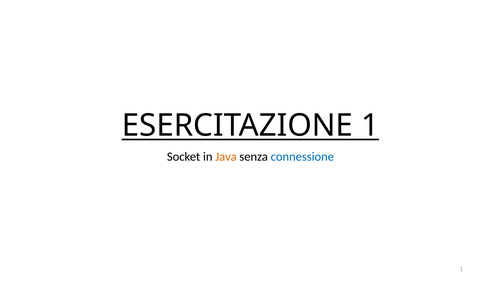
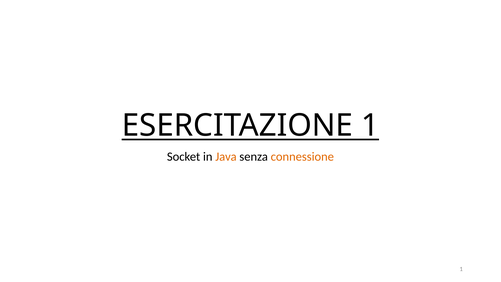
connessione colour: blue -> orange
